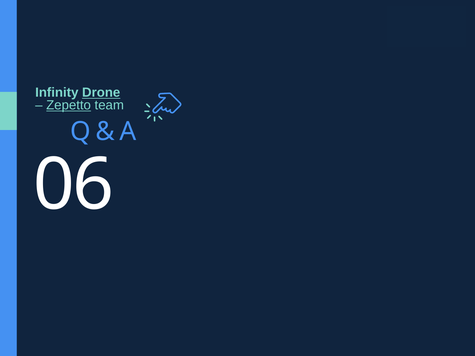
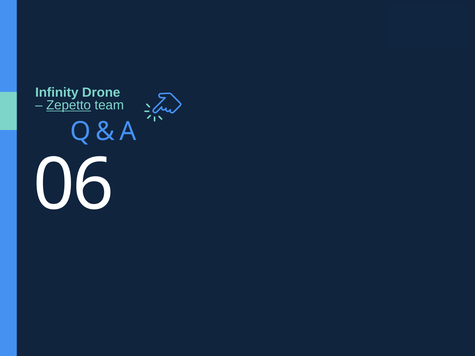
Drone underline: present -> none
